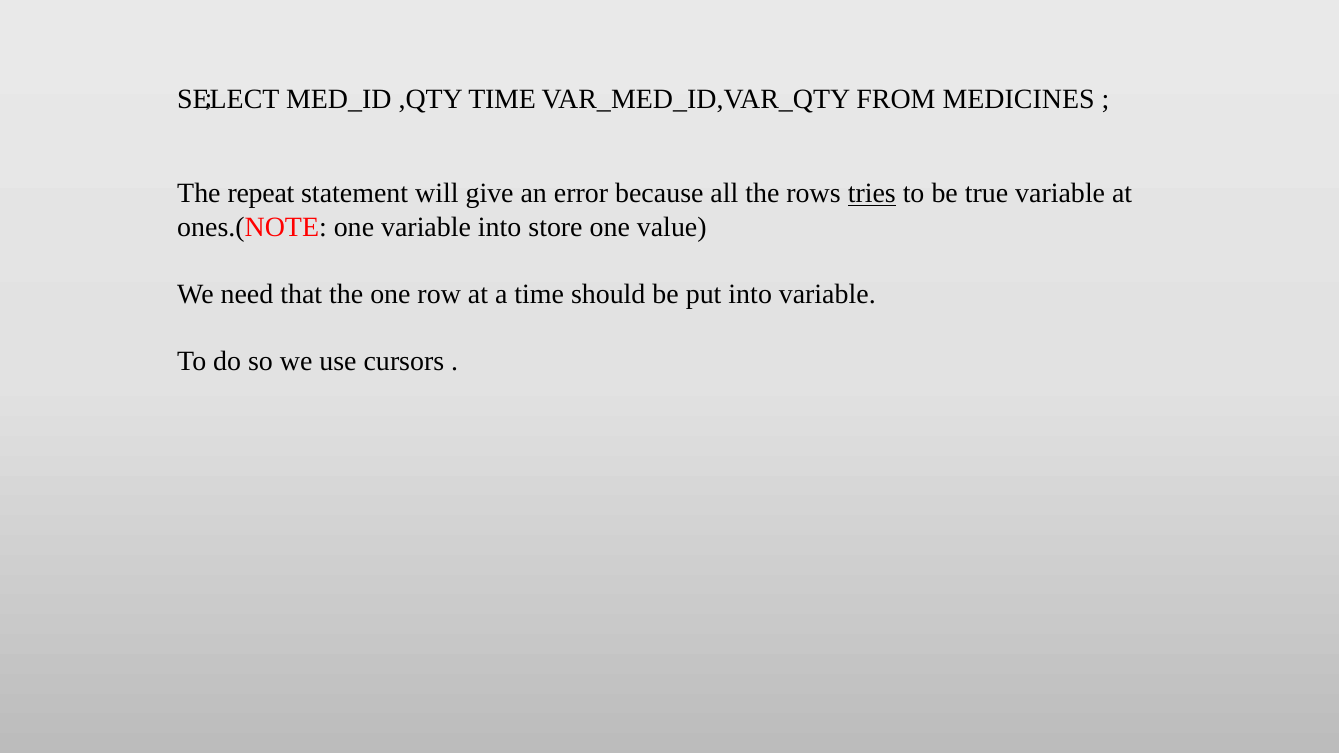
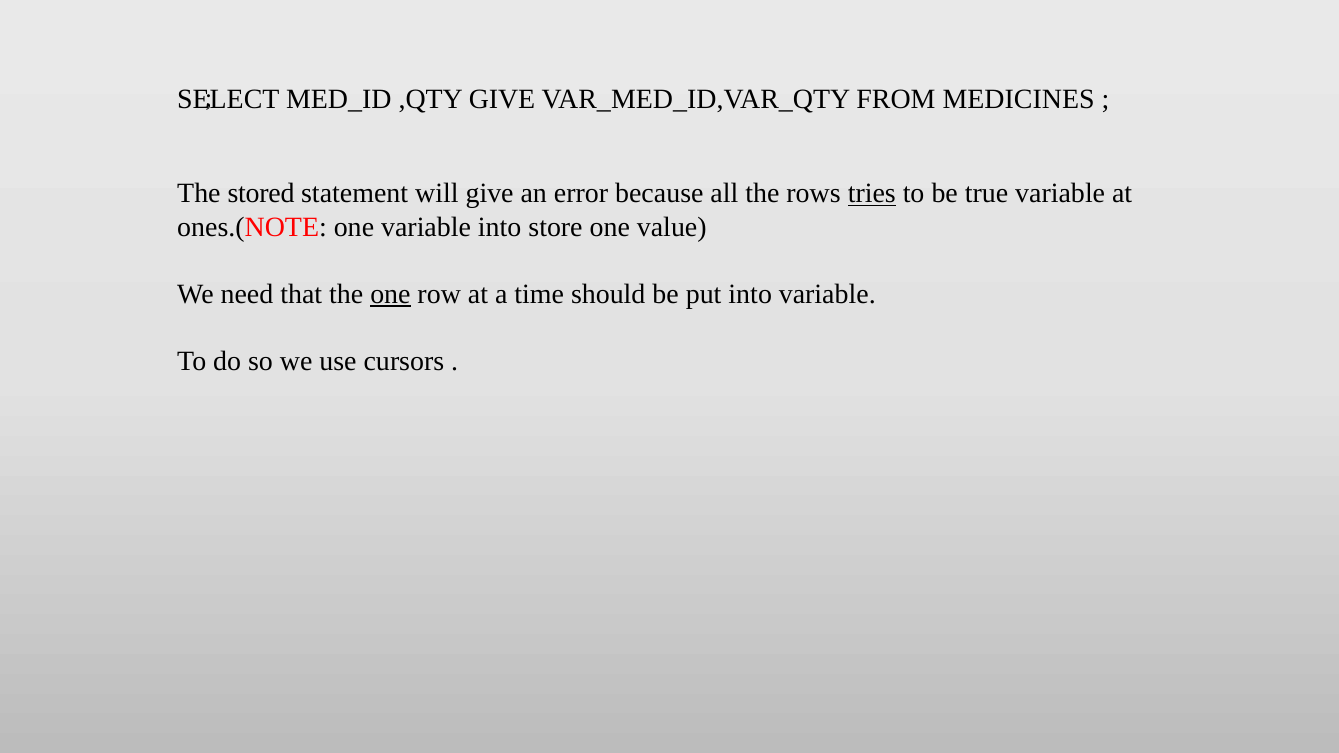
,QTY TIME: TIME -> GIVE
repeat: repeat -> stored
one at (390, 294) underline: none -> present
